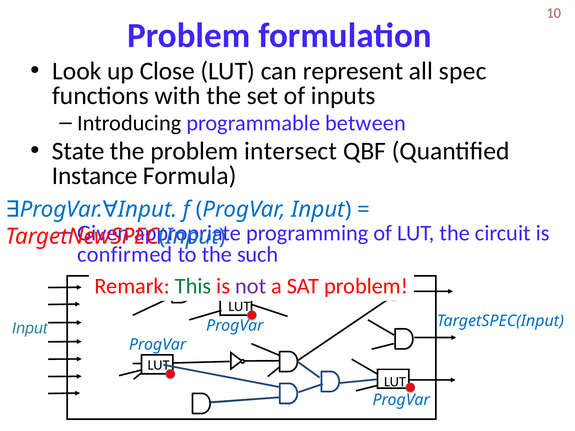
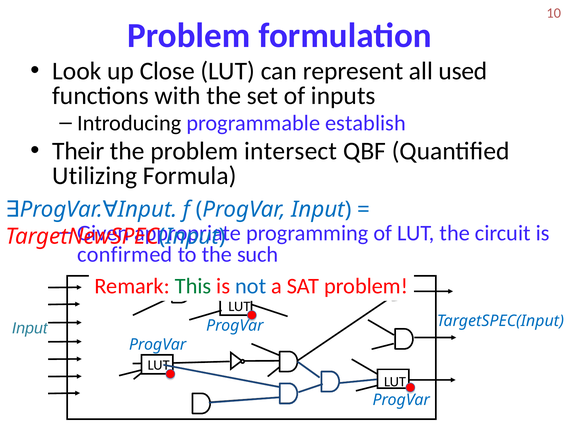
spec: spec -> used
between: between -> establish
State: State -> Their
Instance: Instance -> Utilizing
not colour: purple -> blue
